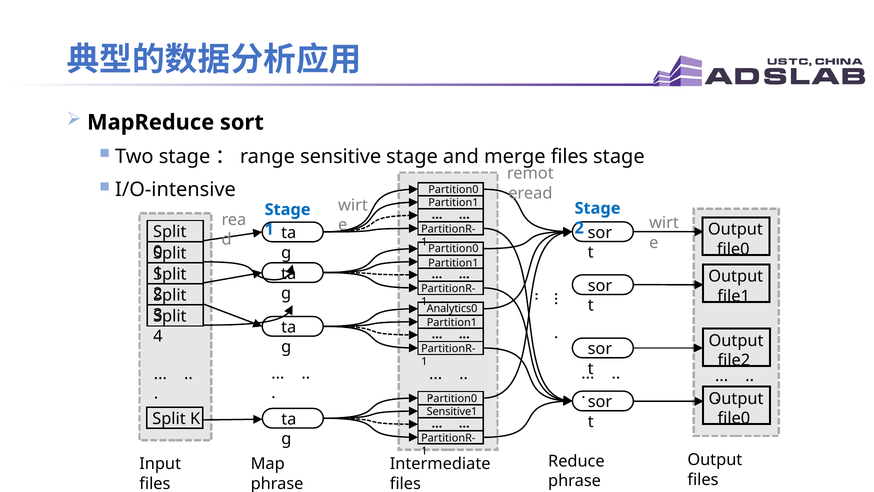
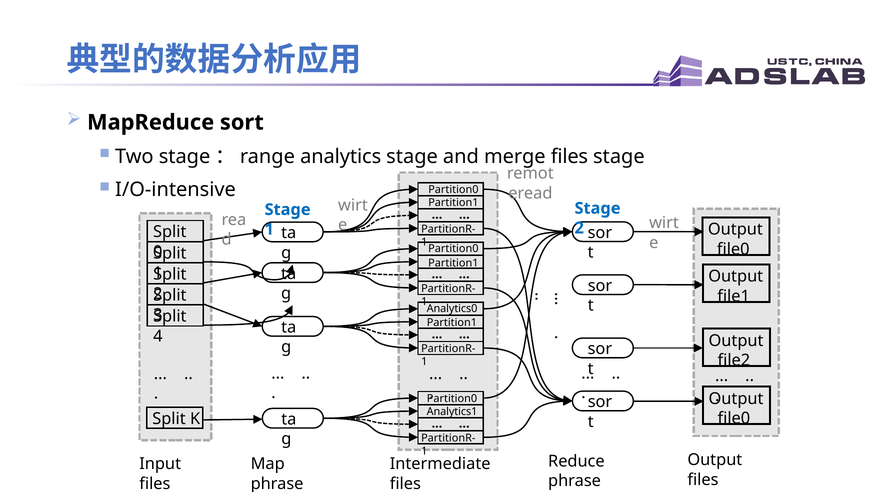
sensitive: sensitive -> analytics
Sensitive1: Sensitive1 -> Analytics1
